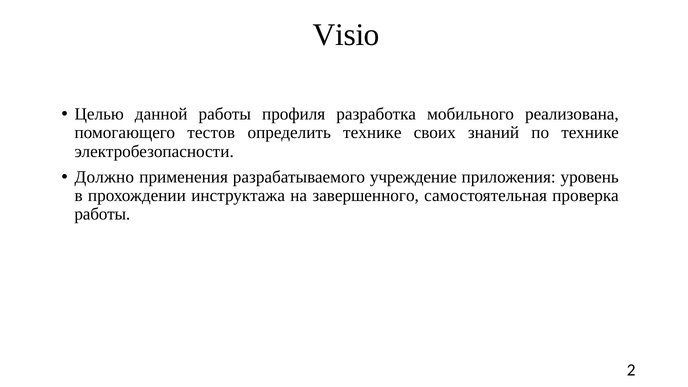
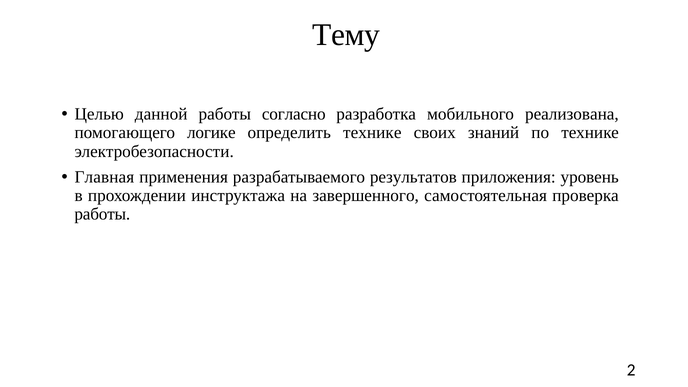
Visio: Visio -> Тему
профиля: профиля -> согласно
тестов: тестов -> логике
Должно: Должно -> Главная
учреждение: учреждение -> результатов
